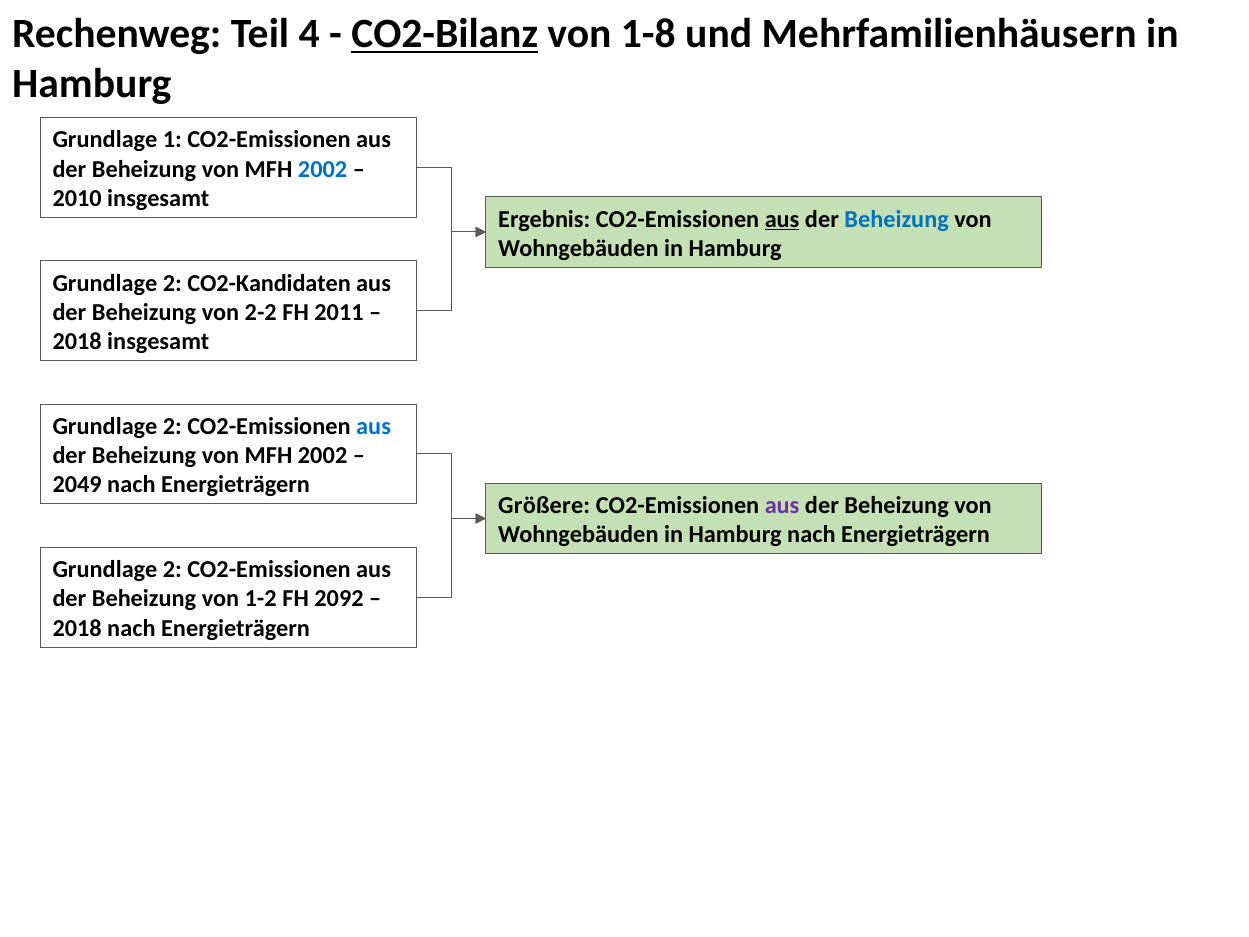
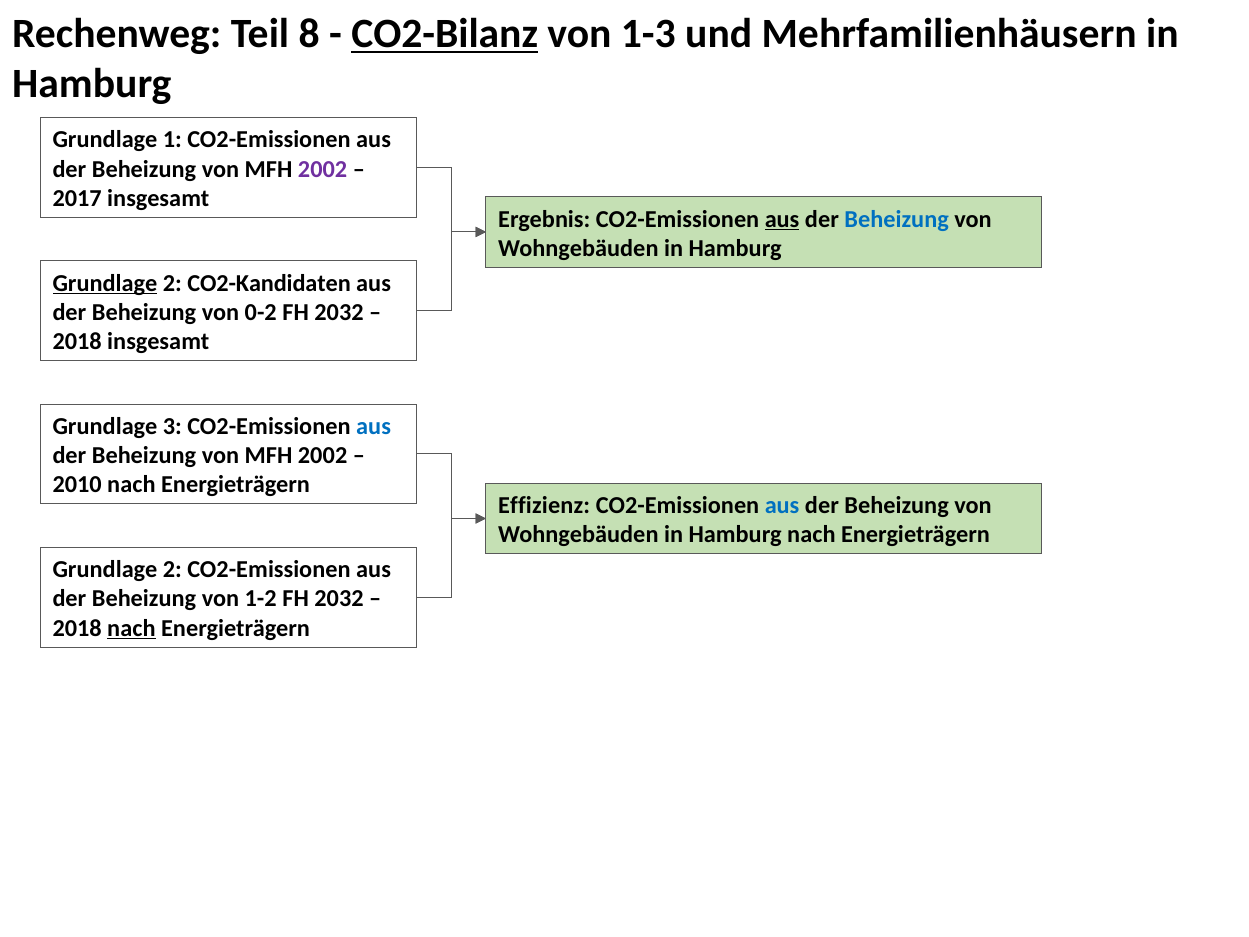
4: 4 -> 8
1-8: 1-8 -> 1-3
2002 at (323, 169) colour: blue -> purple
2010: 2010 -> 2017
Grundlage at (105, 283) underline: none -> present
2-2: 2-2 -> 0-2
2011 at (339, 312): 2011 -> 2032
2 at (172, 426): 2 -> 3
2049: 2049 -> 2010
Größere: Größere -> Effizienz
aus at (782, 505) colour: purple -> blue
1-2 FH 2092: 2092 -> 2032
nach at (131, 628) underline: none -> present
